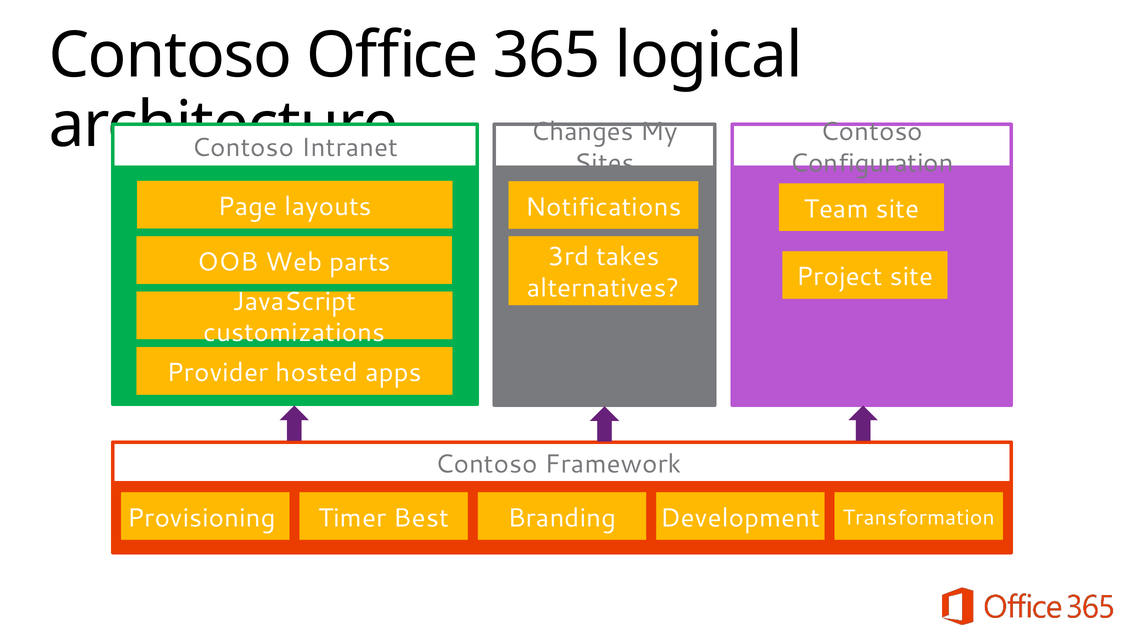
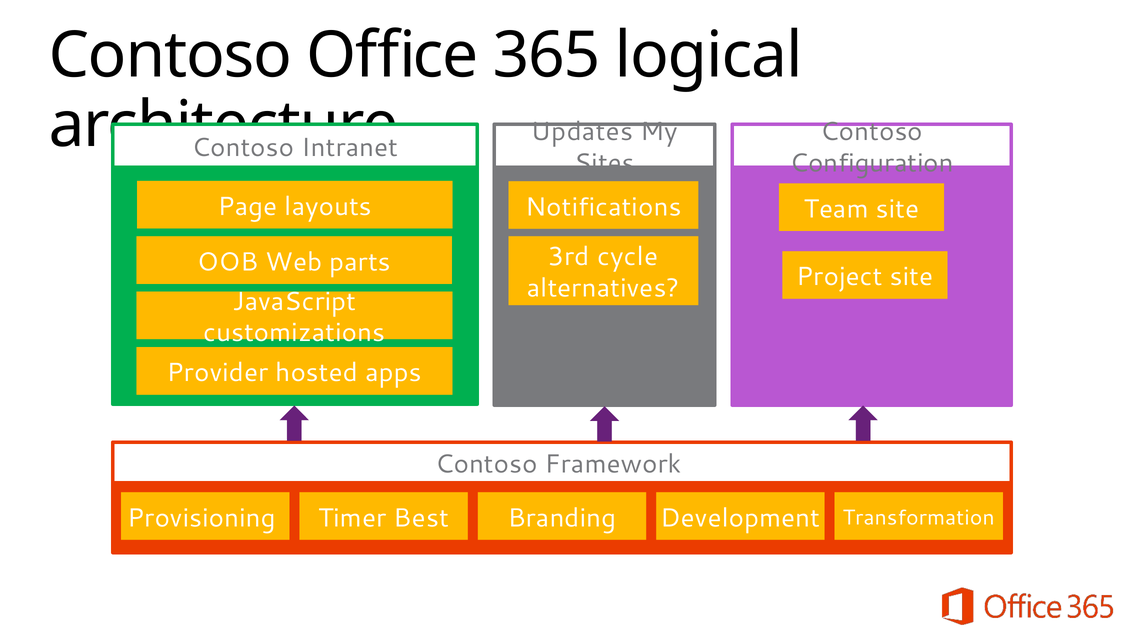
Changes: Changes -> Updates
takes: takes -> cycle
